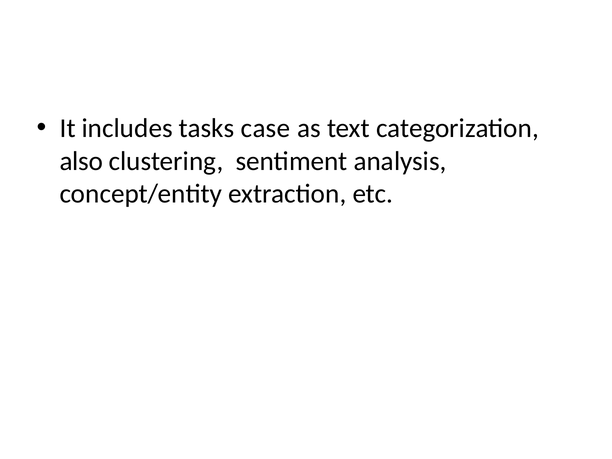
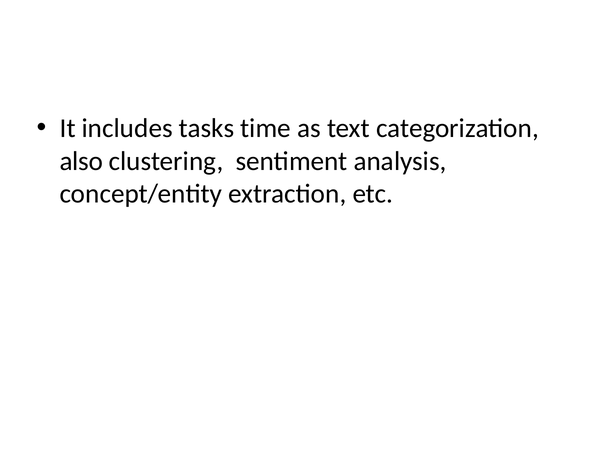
case: case -> time
